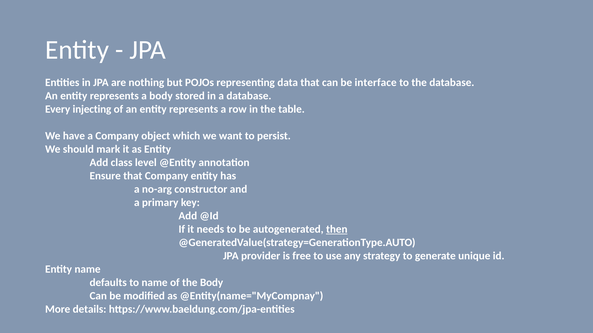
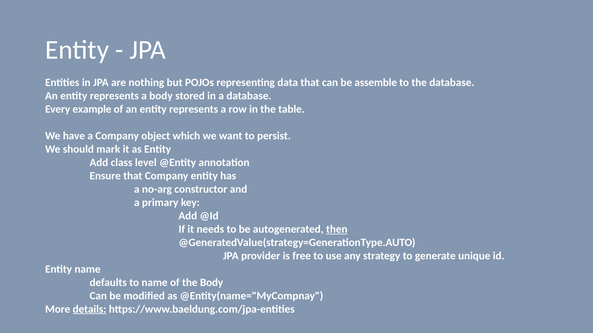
interface: interface -> assemble
injecting: injecting -> example
details underline: none -> present
